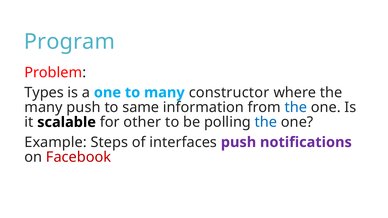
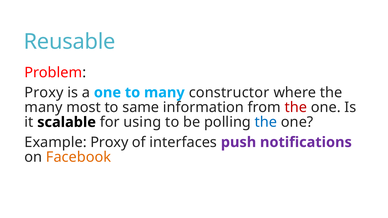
Program: Program -> Reusable
Types at (44, 93): Types -> Proxy
many push: push -> most
the at (296, 107) colour: blue -> red
other: other -> using
Example Steps: Steps -> Proxy
Facebook colour: red -> orange
